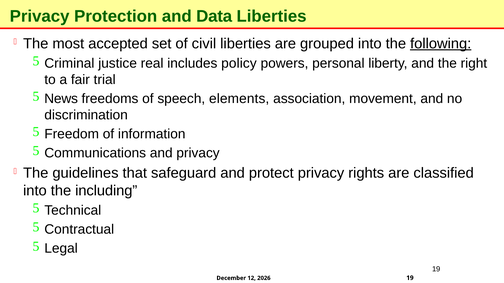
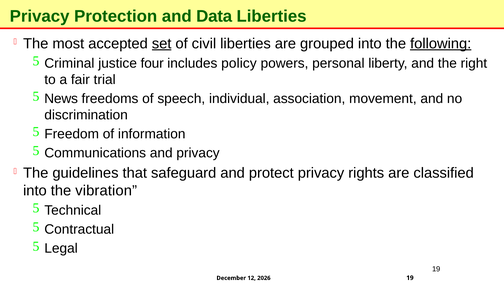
set underline: none -> present
real: real -> four
elements: elements -> individual
including: including -> vibration
